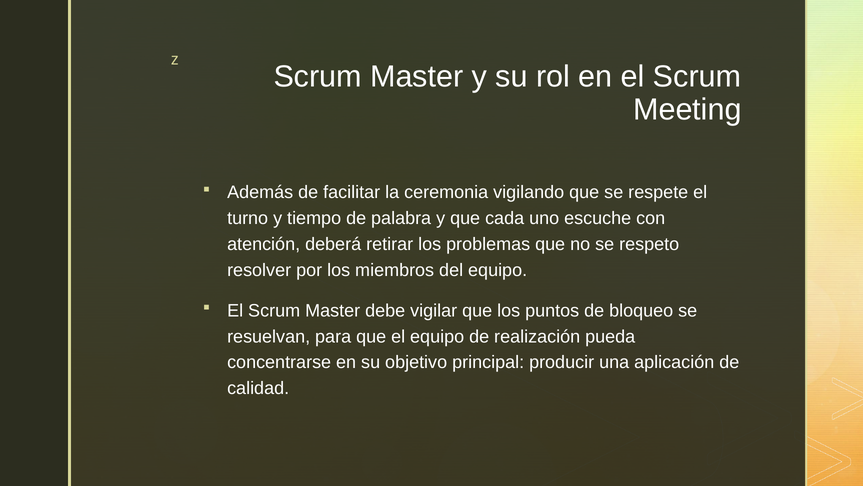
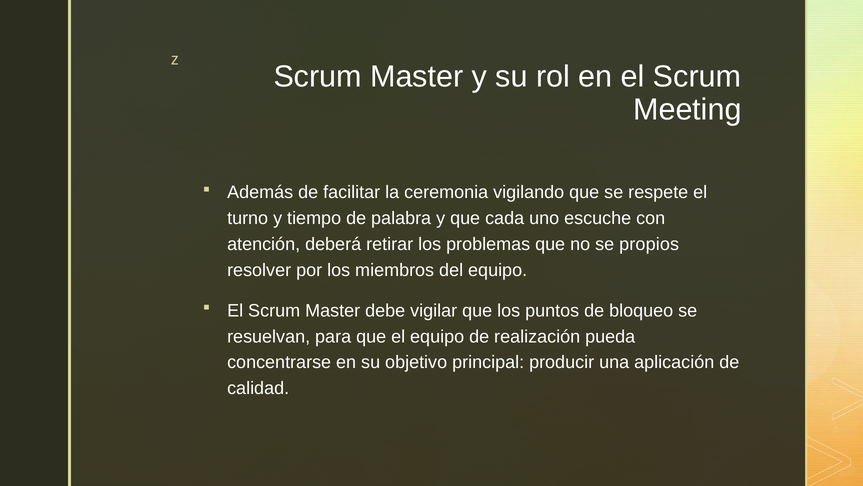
respeto: respeto -> propios
